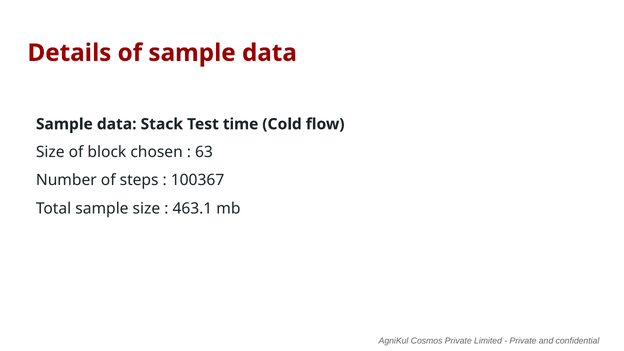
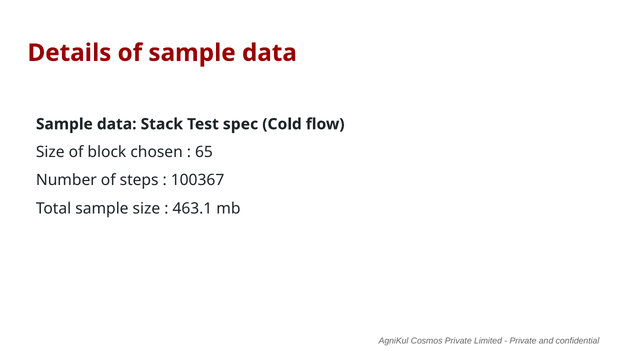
time: time -> spec
63: 63 -> 65
